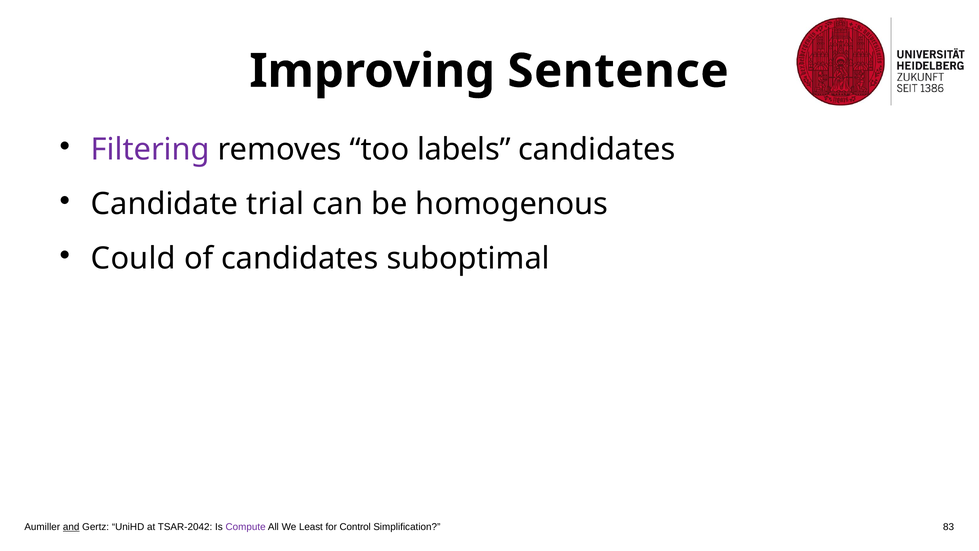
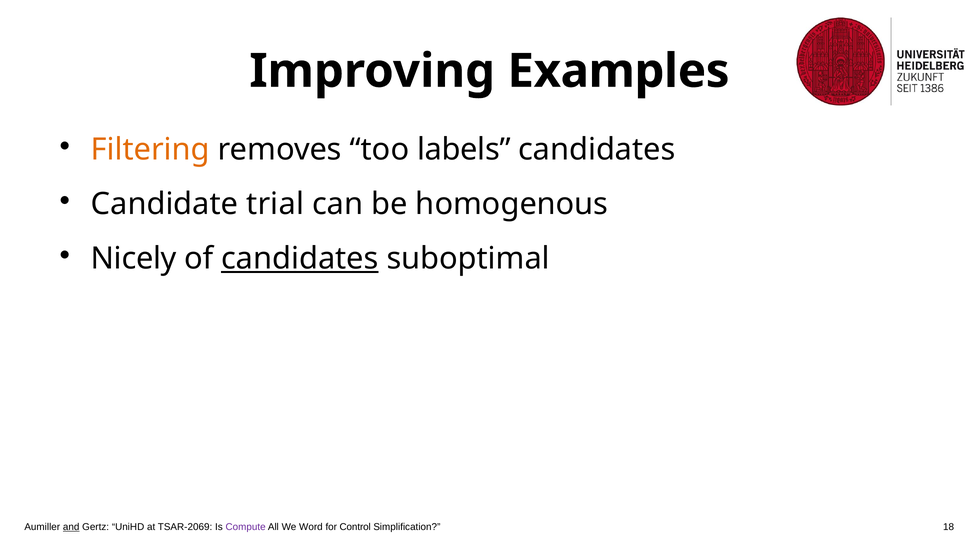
Sentence: Sentence -> Examples
Filtering colour: purple -> orange
Could: Could -> Nicely
candidates at (300, 258) underline: none -> present
TSAR-2042: TSAR-2042 -> TSAR-2069
Least: Least -> Word
83: 83 -> 18
